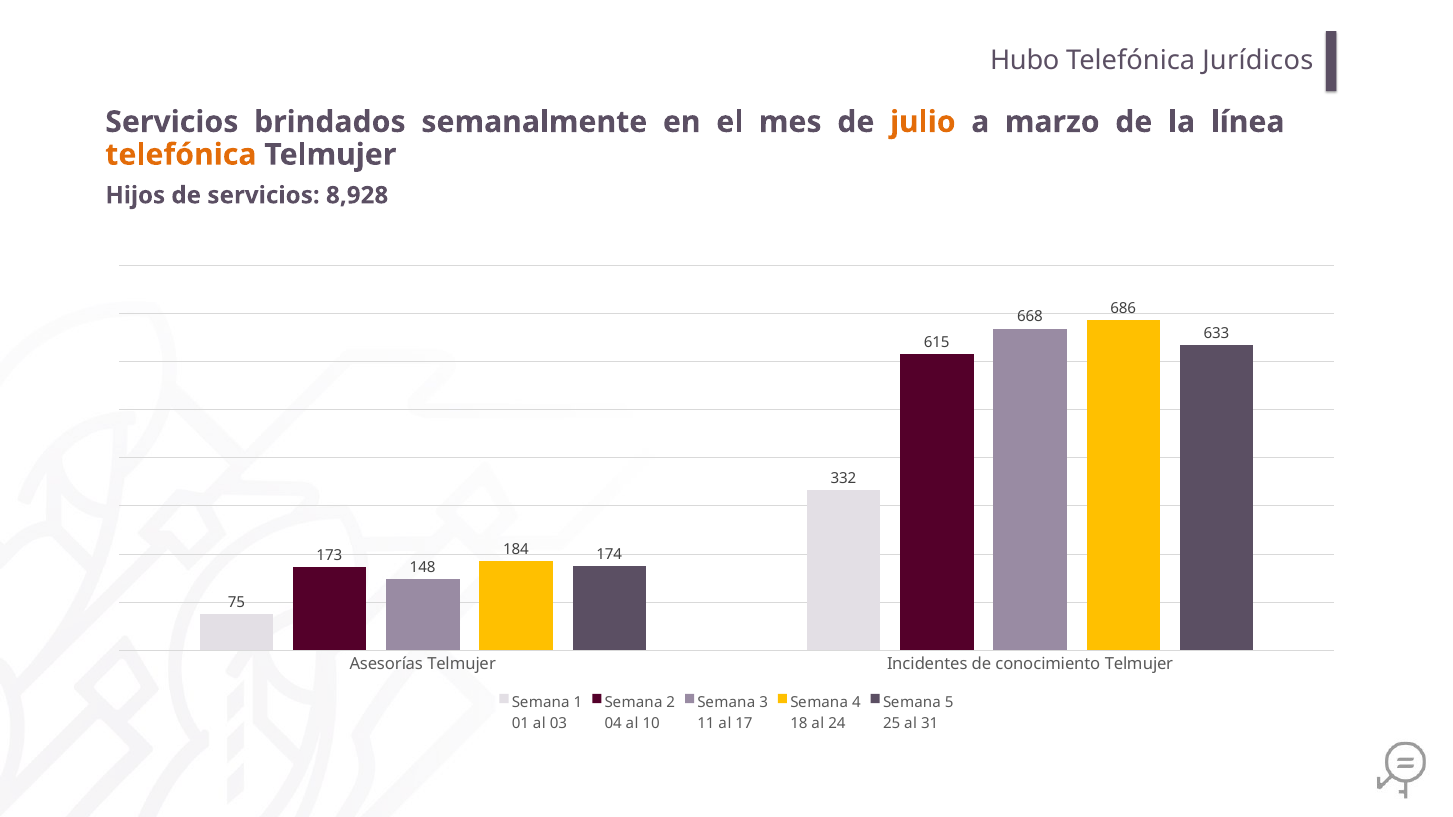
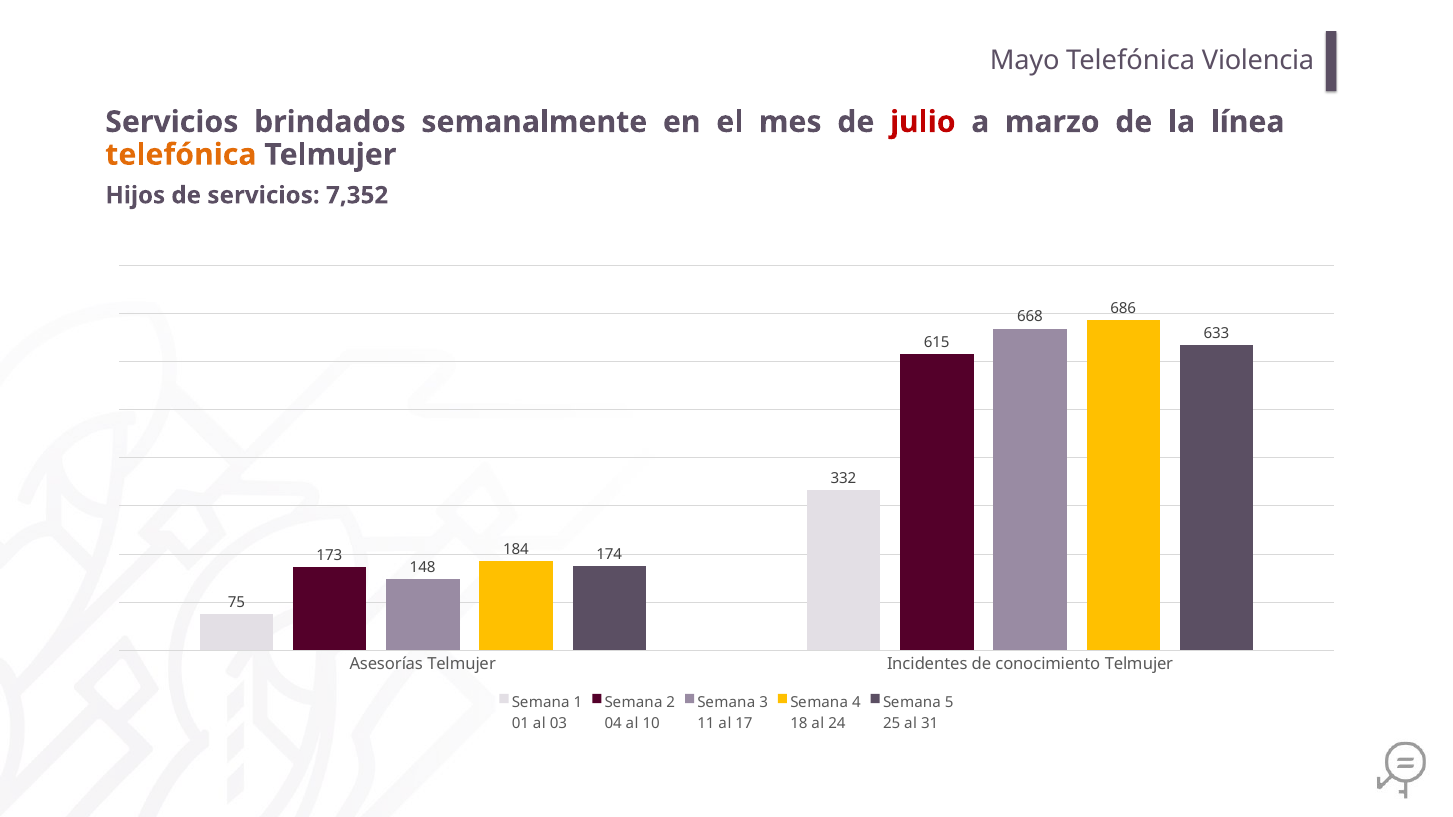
Hubo: Hubo -> Mayo
Jurídicos: Jurídicos -> Violencia
julio colour: orange -> red
8,928: 8,928 -> 7,352
